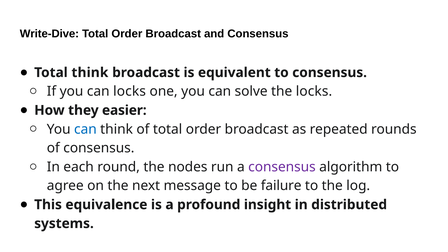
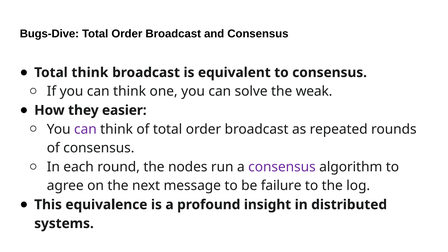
Write-Dive: Write-Dive -> Bugs-Dive
If you can locks: locks -> think
the locks: locks -> weak
can at (85, 129) colour: blue -> purple
